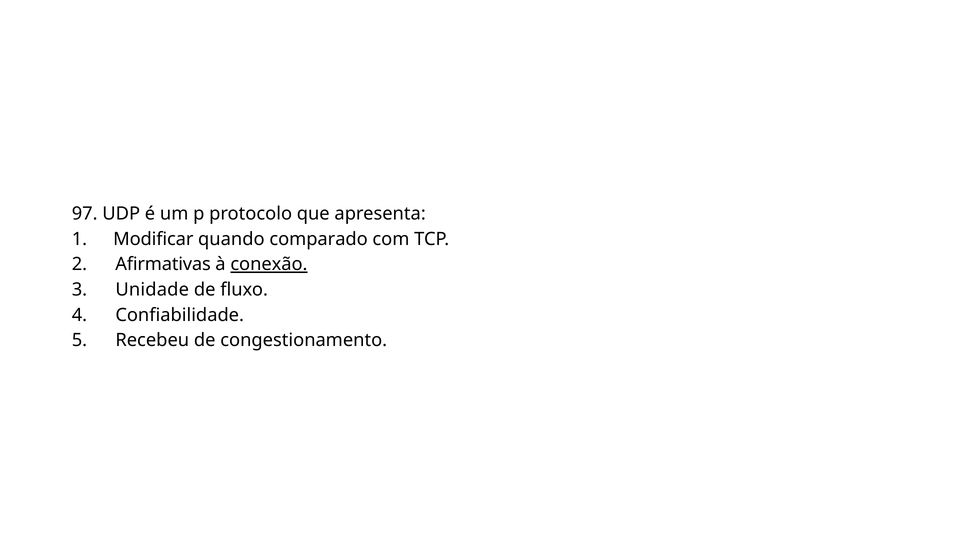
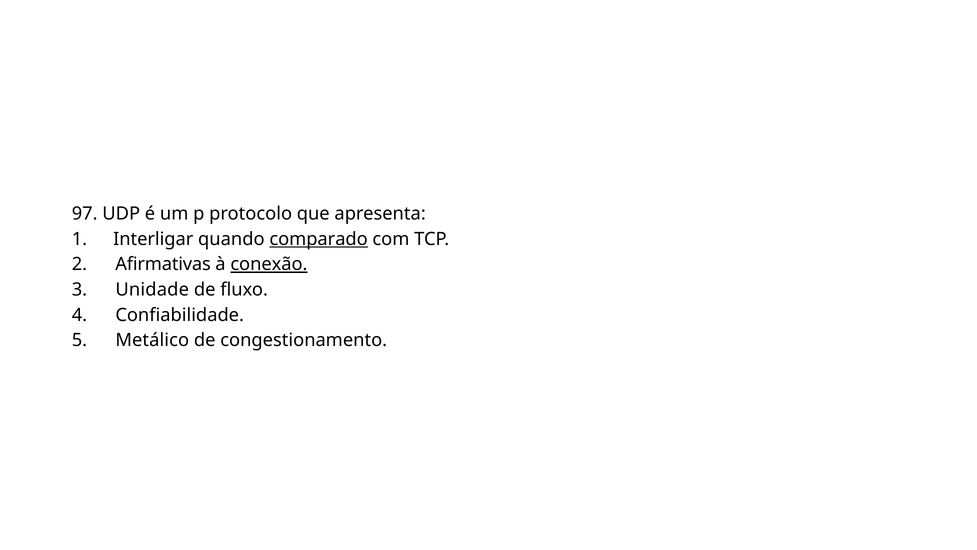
Modificar: Modificar -> Interligar
comparado underline: none -> present
Recebeu: Recebeu -> Metálico
